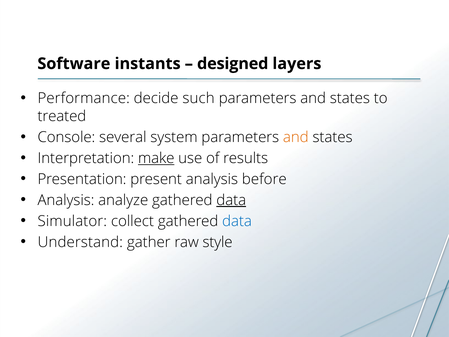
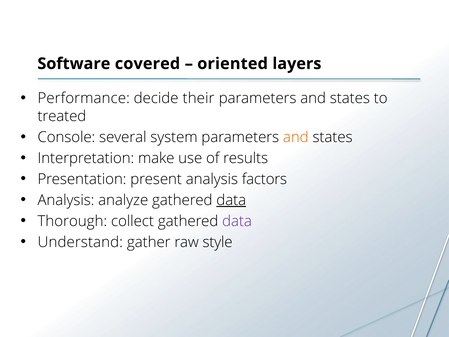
instants: instants -> covered
designed: designed -> oriented
such: such -> their
make underline: present -> none
before: before -> factors
Simulator: Simulator -> Thorough
data at (237, 221) colour: blue -> purple
